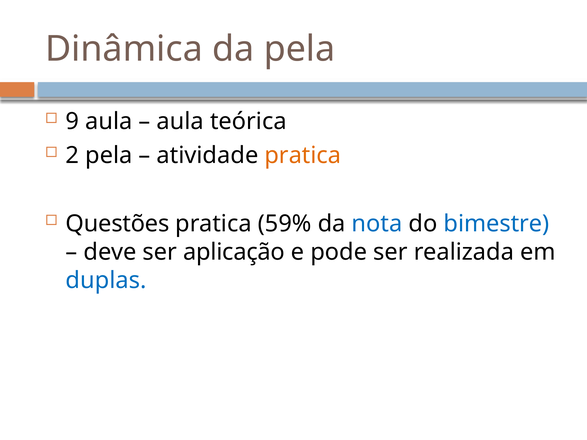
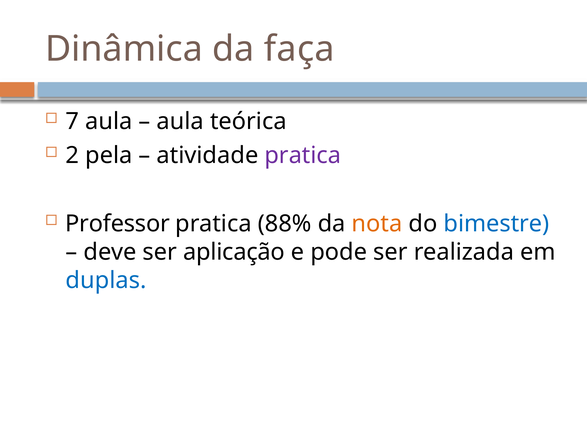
da pela: pela -> faça
9: 9 -> 7
pratica at (303, 156) colour: orange -> purple
Questões: Questões -> Professor
59%: 59% -> 88%
nota colour: blue -> orange
